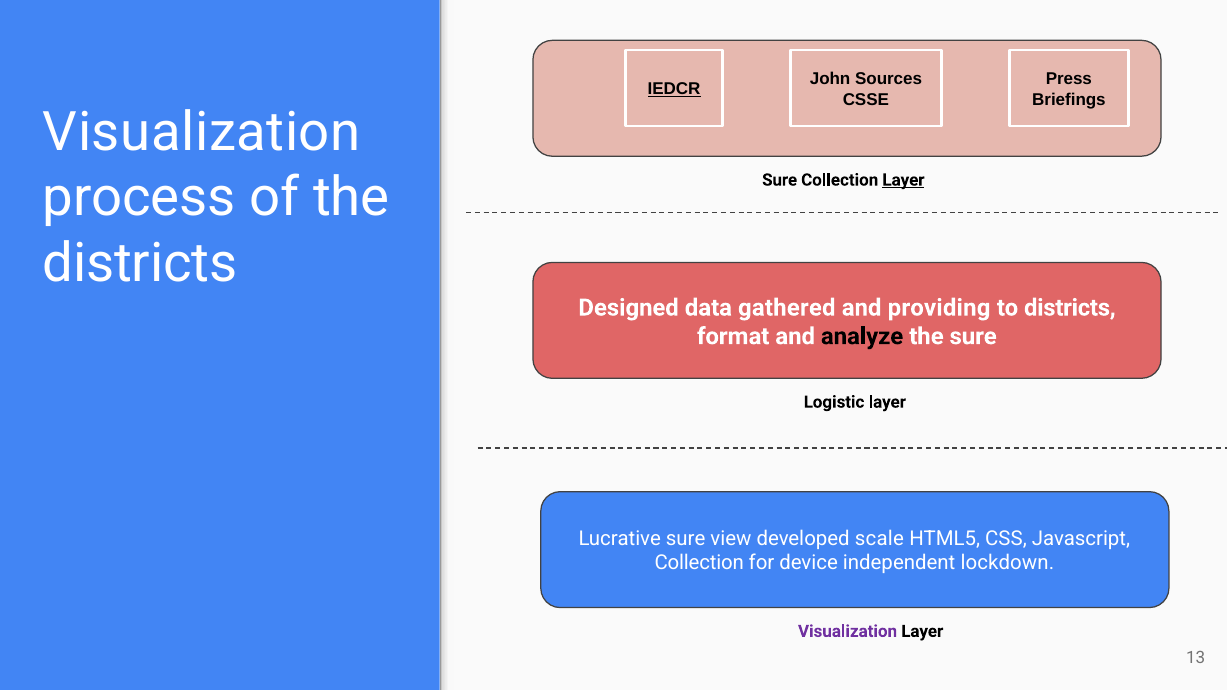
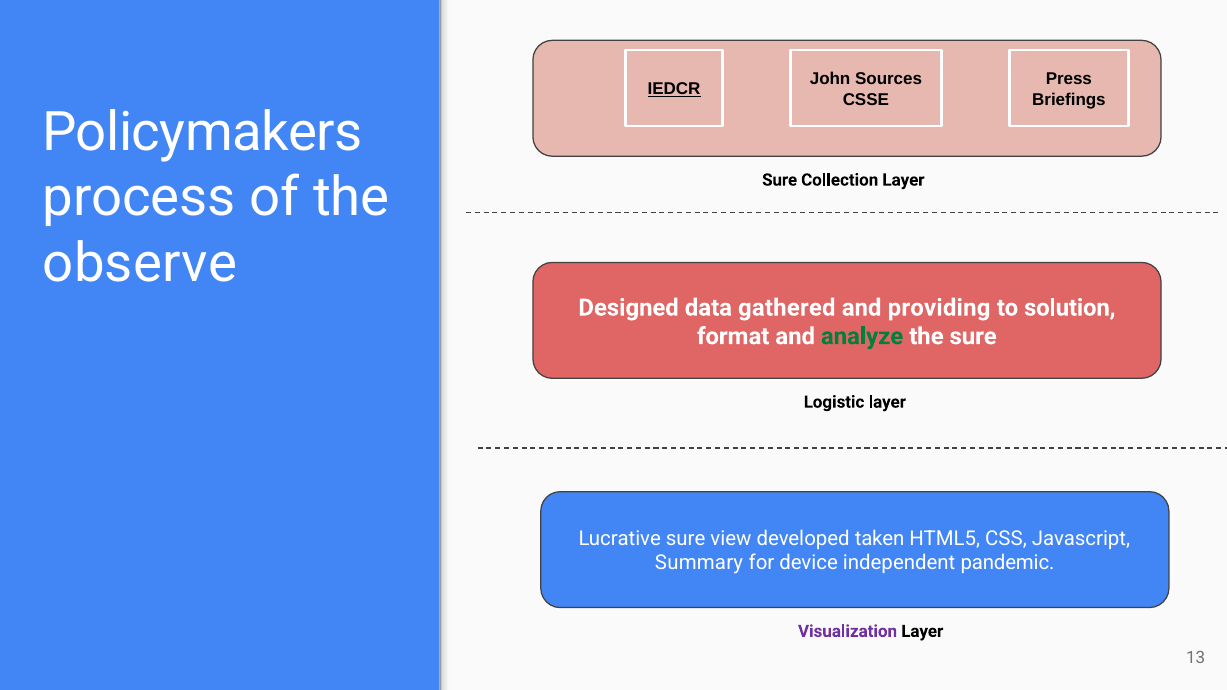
Visualization at (202, 133): Visualization -> Policymakers
Layer at (903, 180) underline: present -> none
districts at (140, 263): districts -> observe
to districts: districts -> solution
analyze colour: black -> green
scale: scale -> taken
Collection at (699, 563): Collection -> Summary
lockdown: lockdown -> pandemic
